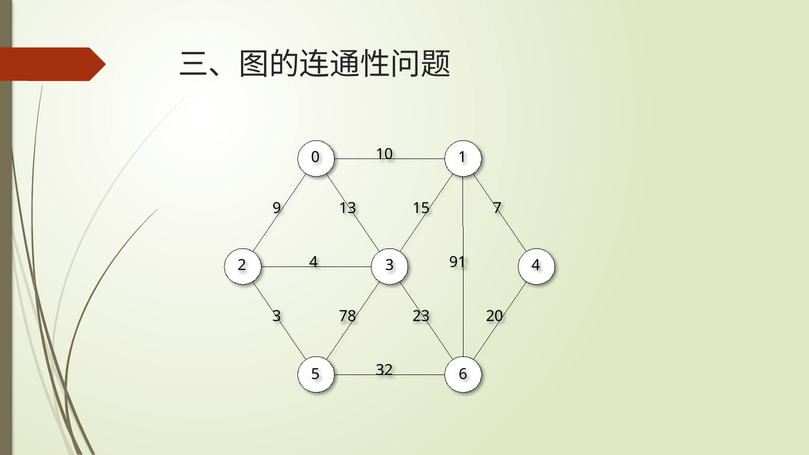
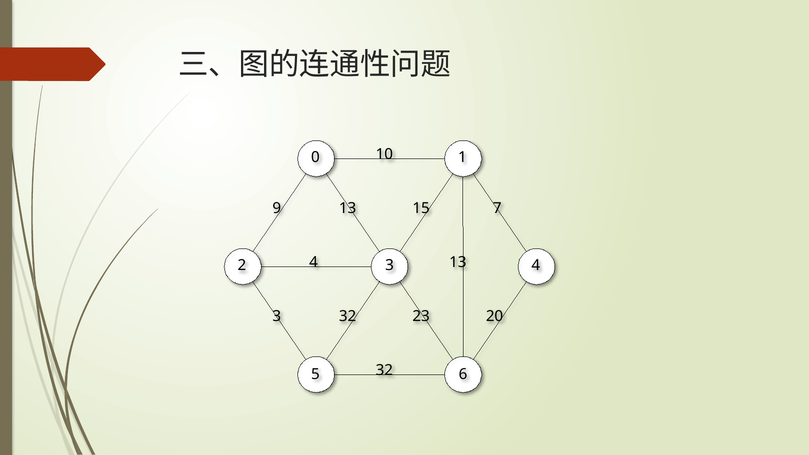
4 91: 91 -> 13
3 78: 78 -> 32
